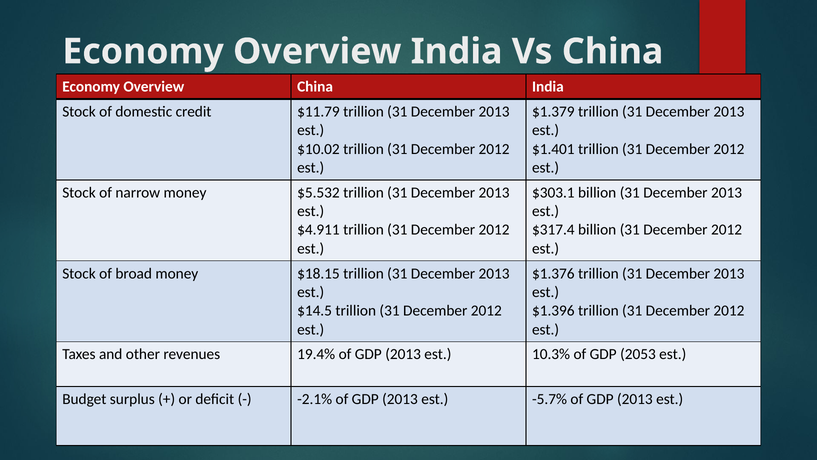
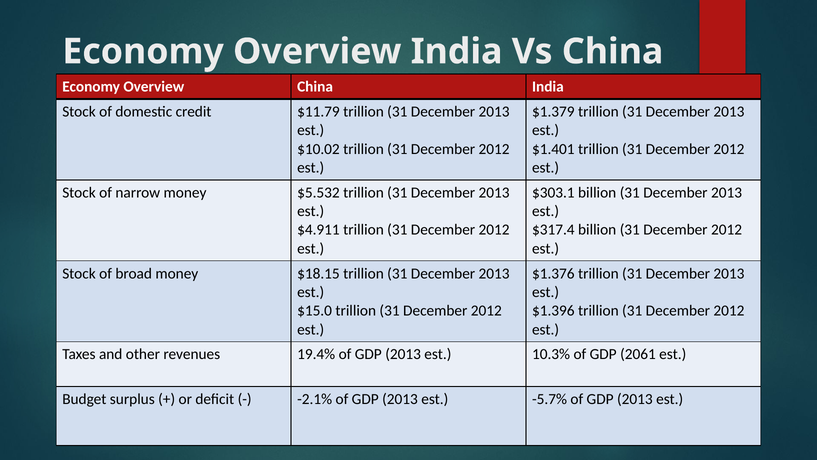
$14.5: $14.5 -> $15.0
2053: 2053 -> 2061
